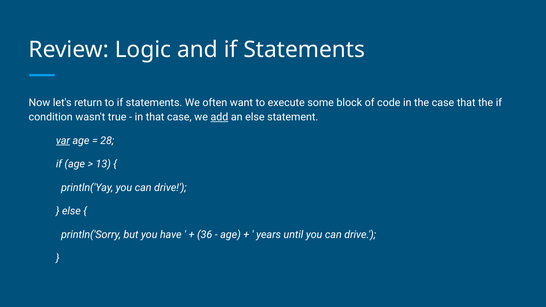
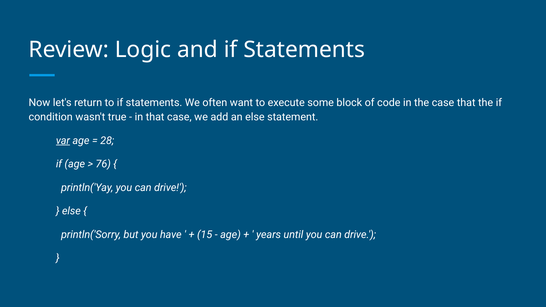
add underline: present -> none
13: 13 -> 76
36: 36 -> 15
